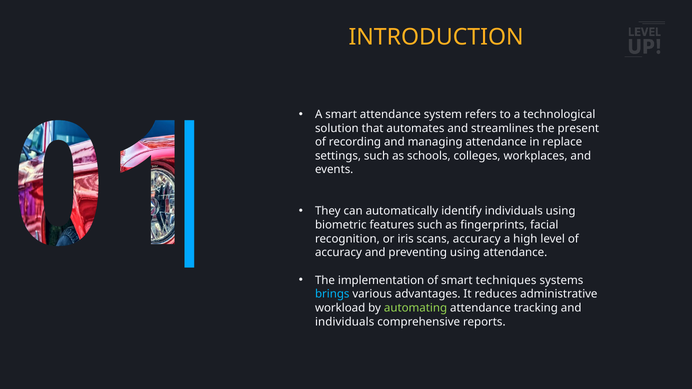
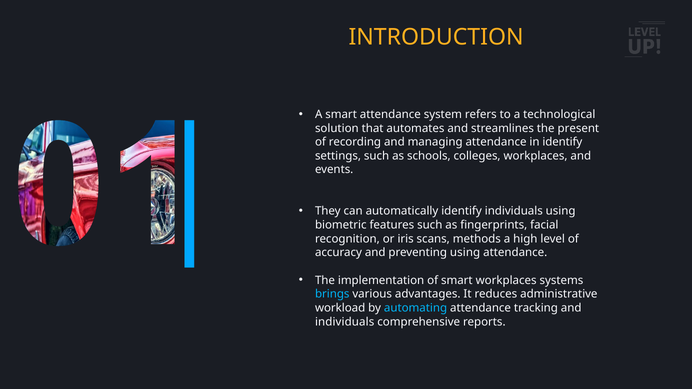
in replace: replace -> identify
scans accuracy: accuracy -> methods
smart techniques: techniques -> workplaces
automating colour: light green -> light blue
